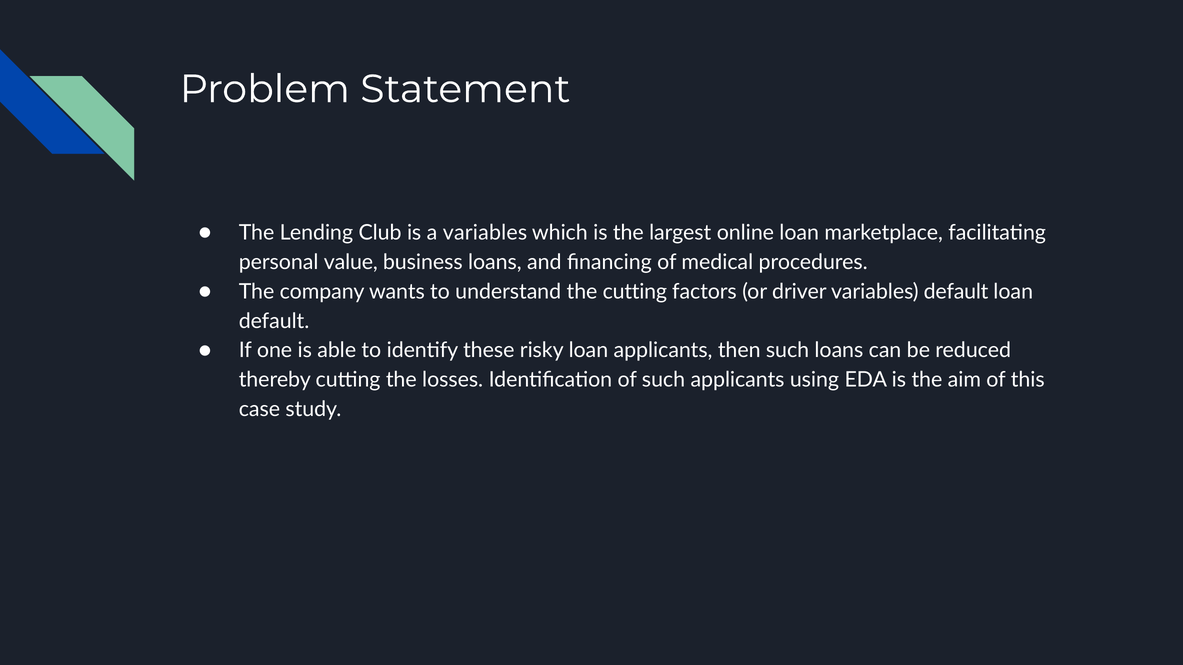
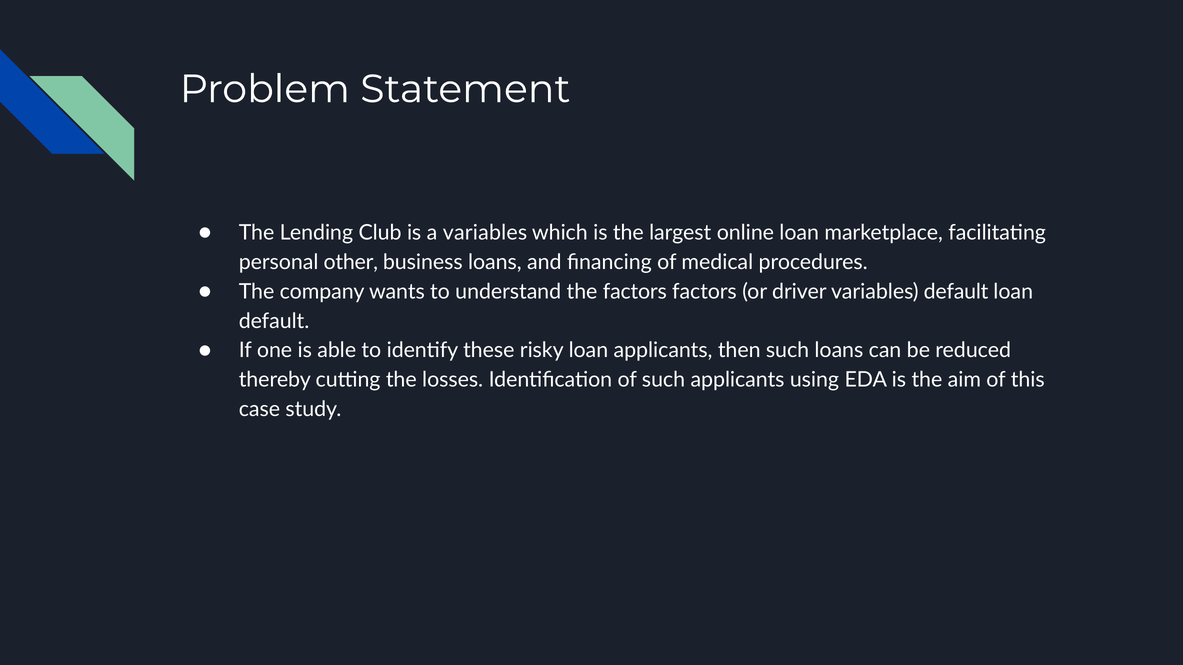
value: value -> other
the cutting: cutting -> factors
